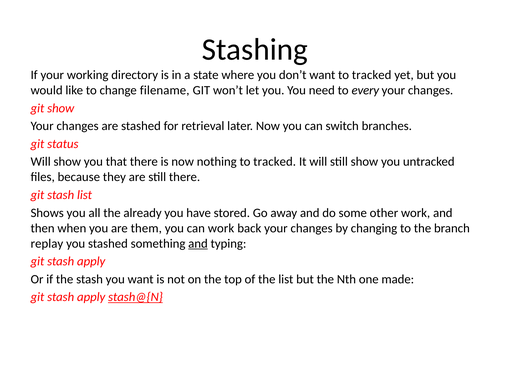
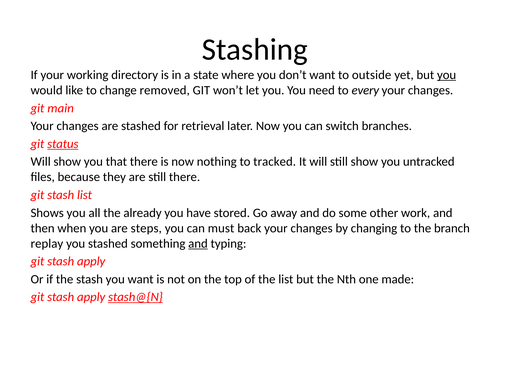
want to tracked: tracked -> outside
you at (447, 75) underline: none -> present
filename: filename -> removed
git show: show -> main
status underline: none -> present
them: them -> steps
can work: work -> must
